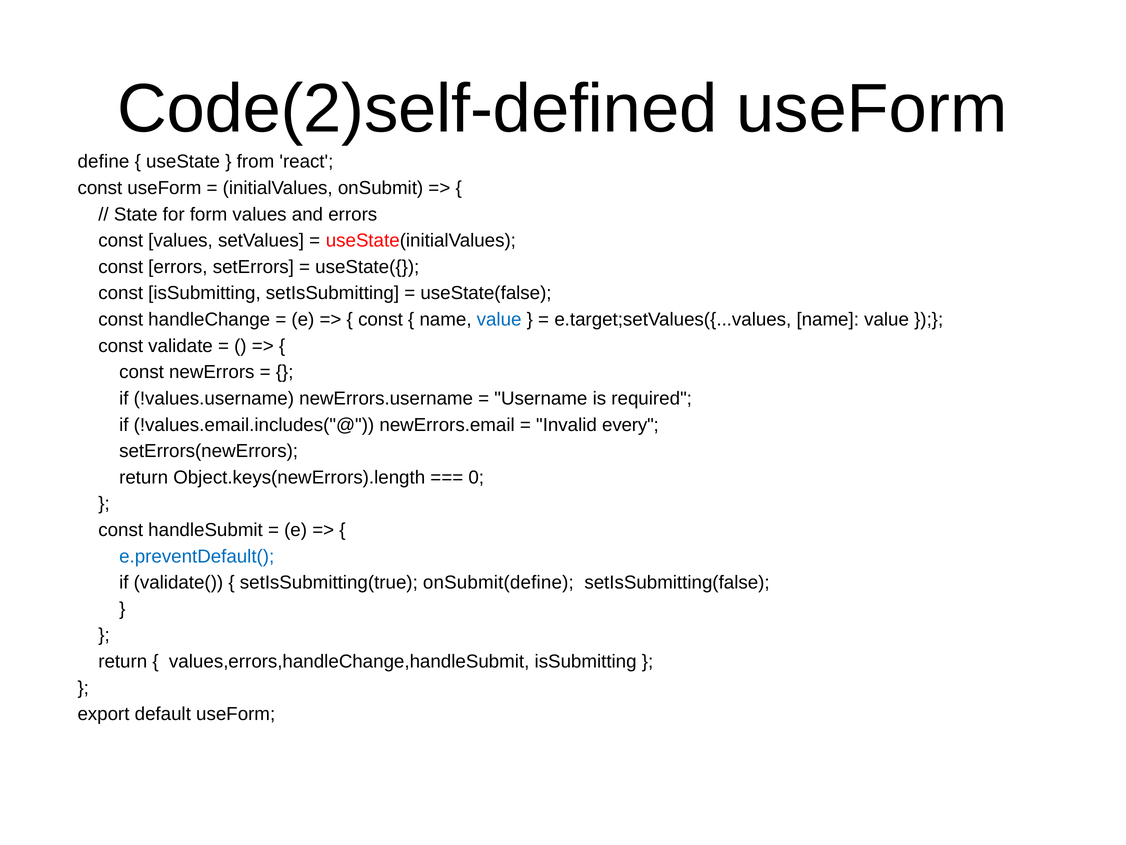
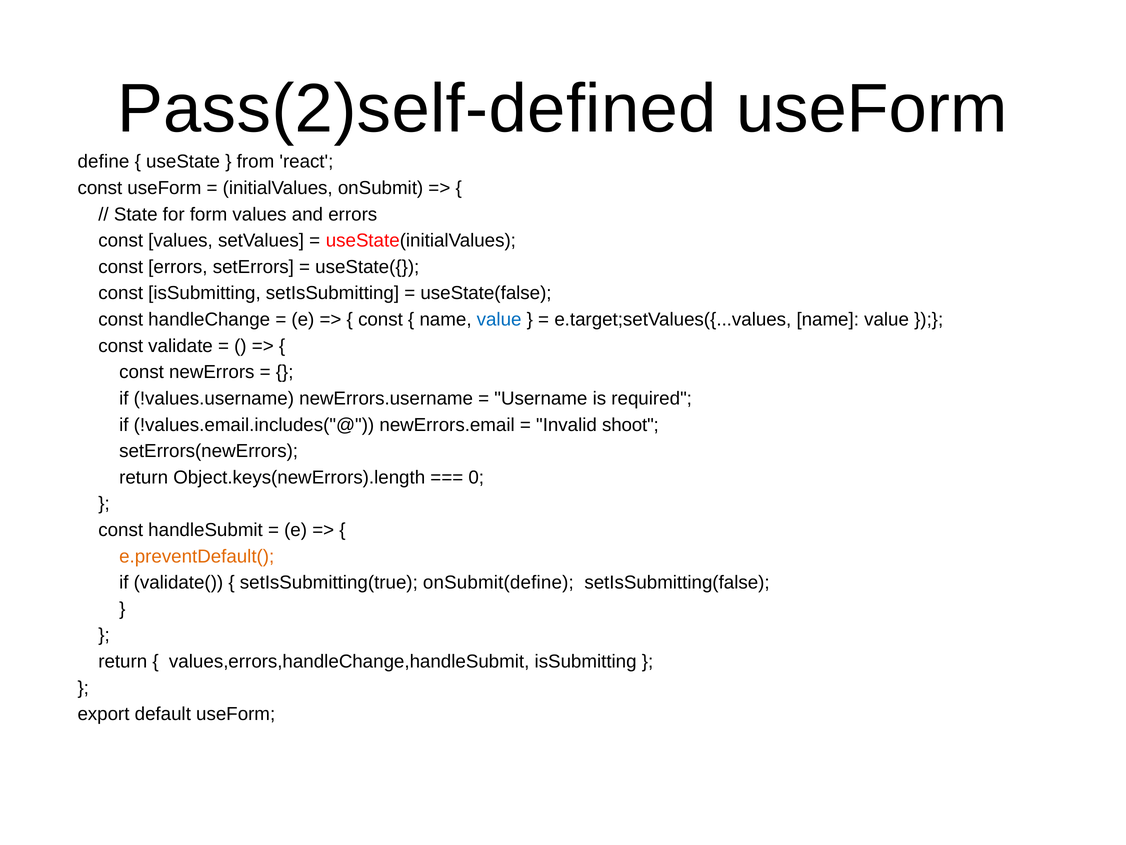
Code(2)self-defined: Code(2)self-defined -> Pass(2)self-defined
every: every -> shoot
e.preventDefault( colour: blue -> orange
